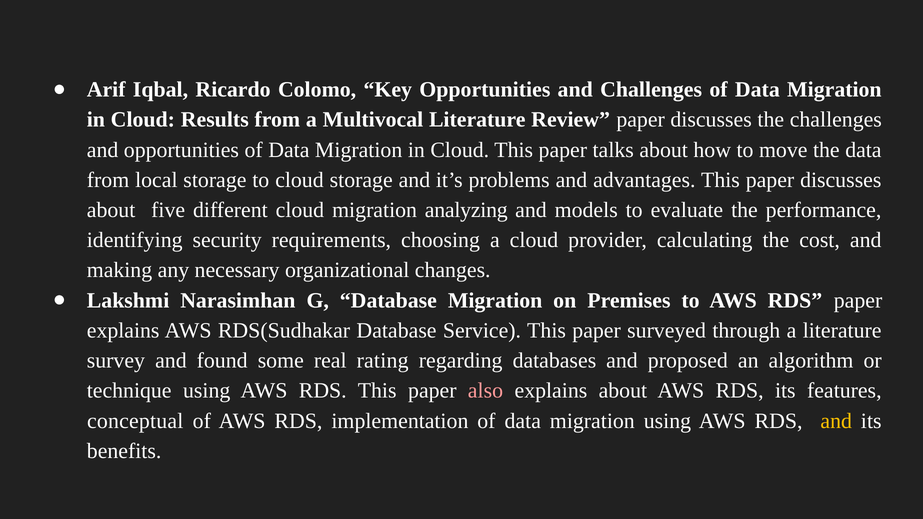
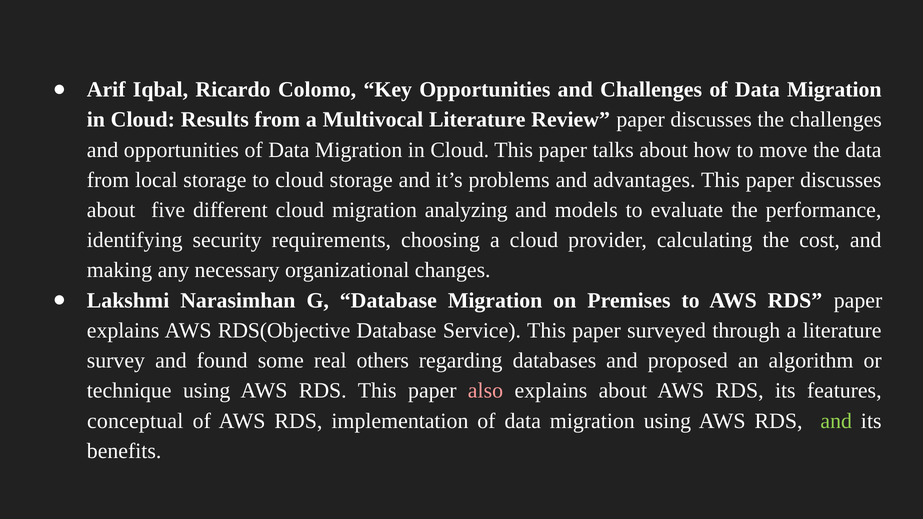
RDS(Sudhakar: RDS(Sudhakar -> RDS(Objective
rating: rating -> others
and at (836, 421) colour: yellow -> light green
